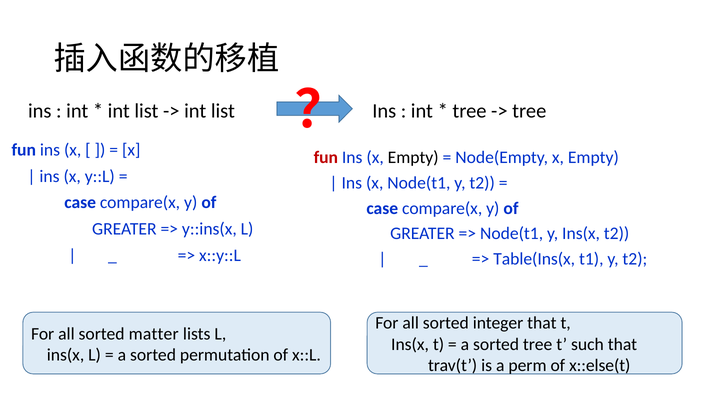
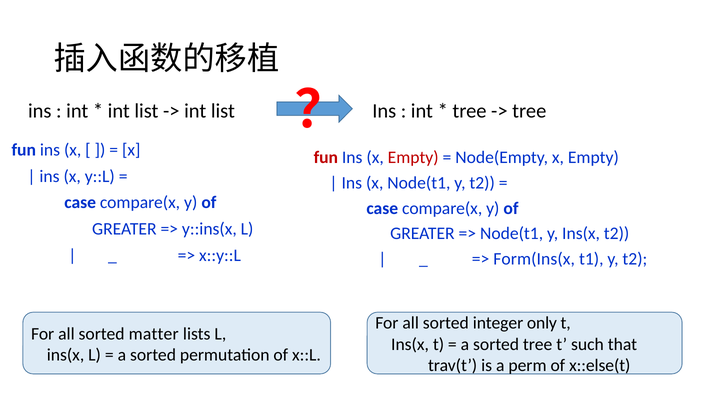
Empty at (413, 157) colour: black -> red
Table(Ins(x: Table(Ins(x -> Form(Ins(x
integer that: that -> only
